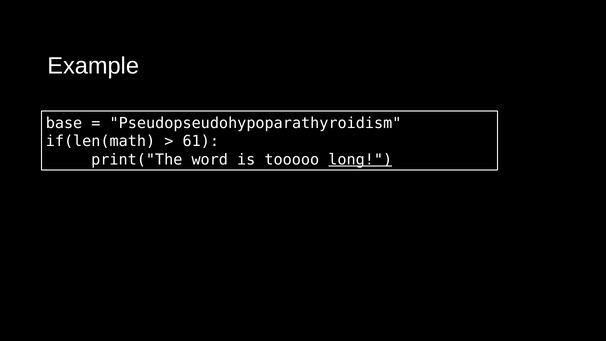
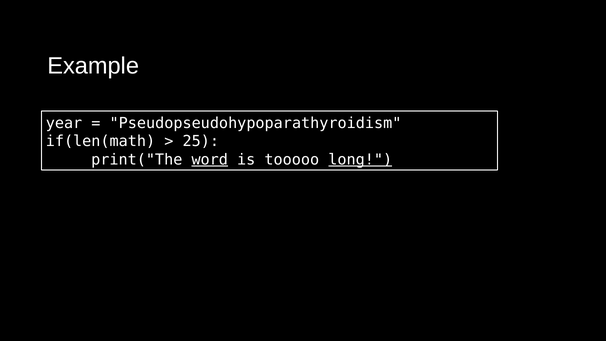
base: base -> year
61: 61 -> 25
word underline: none -> present
